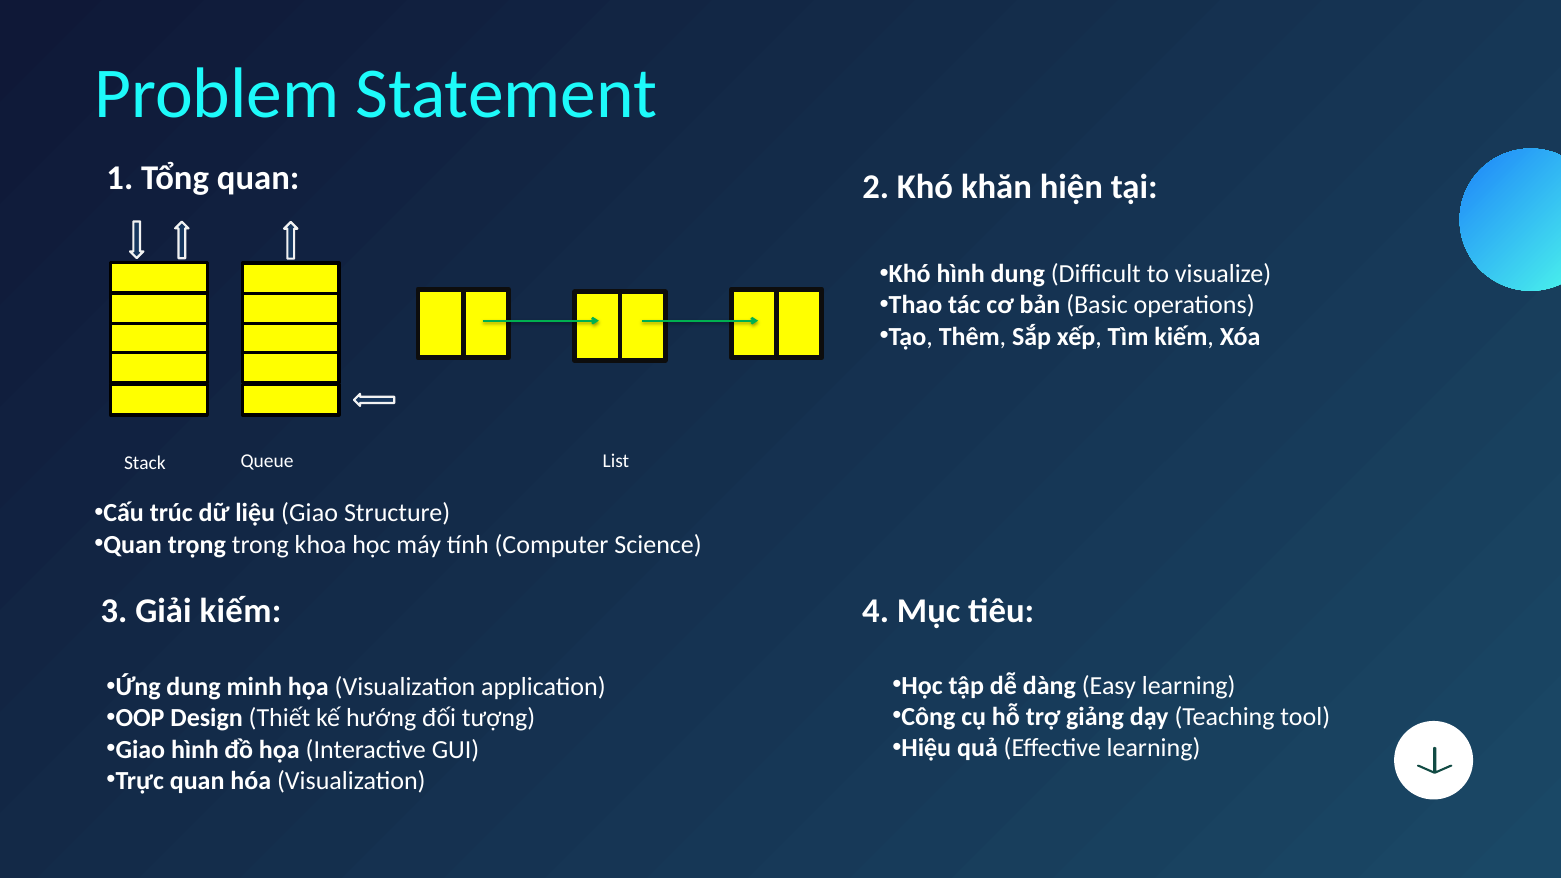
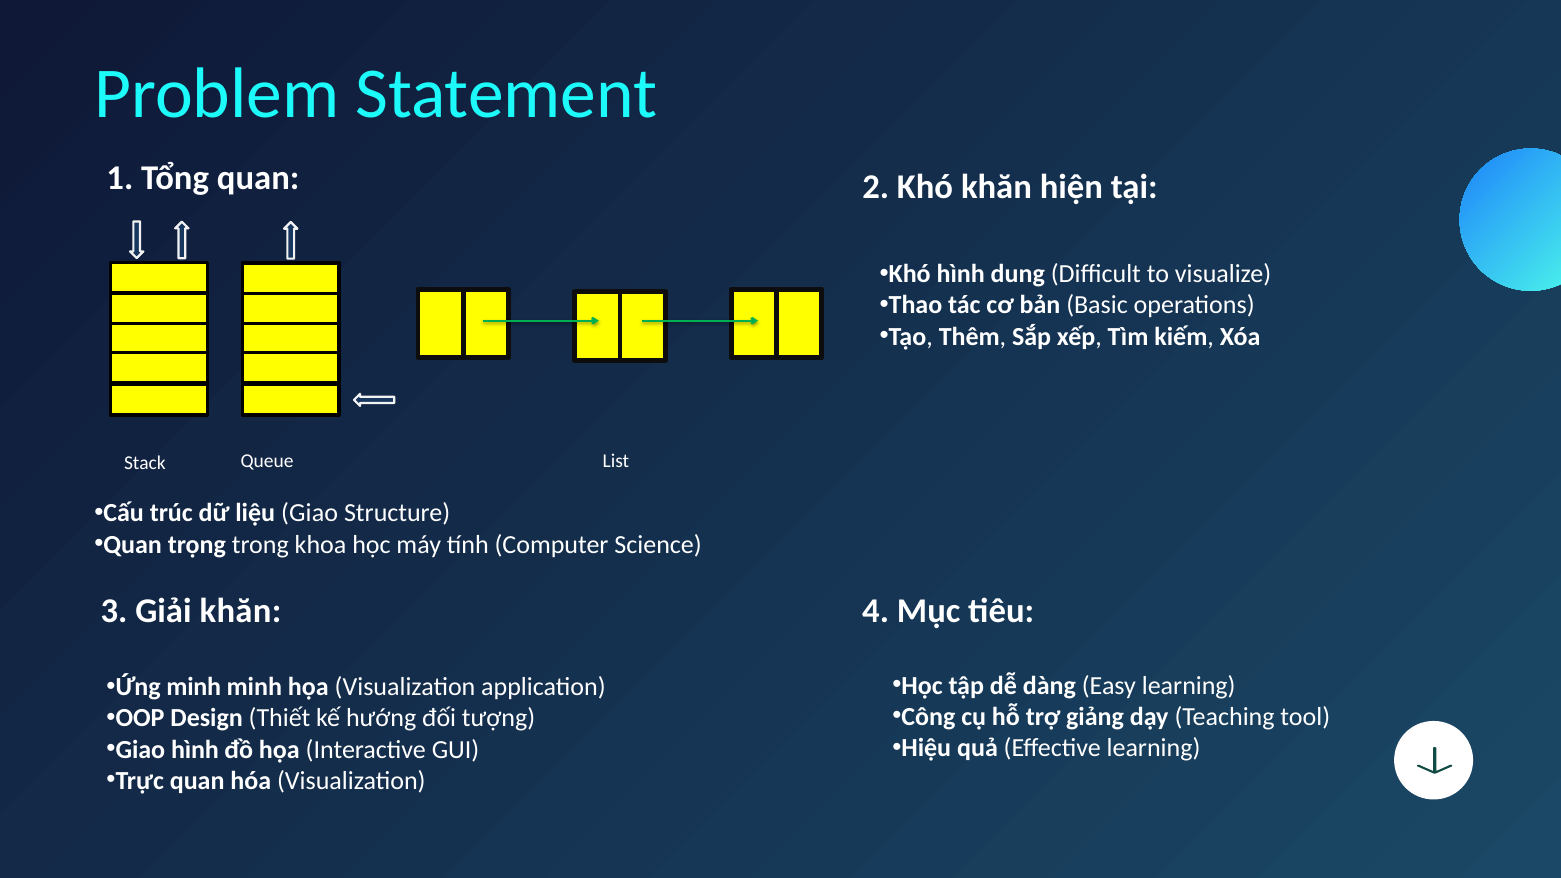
Giải kiếm: kiếm -> khăn
Ứng dung: dung -> minh
